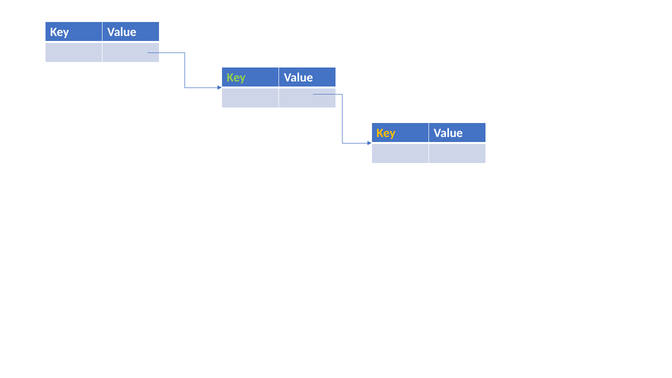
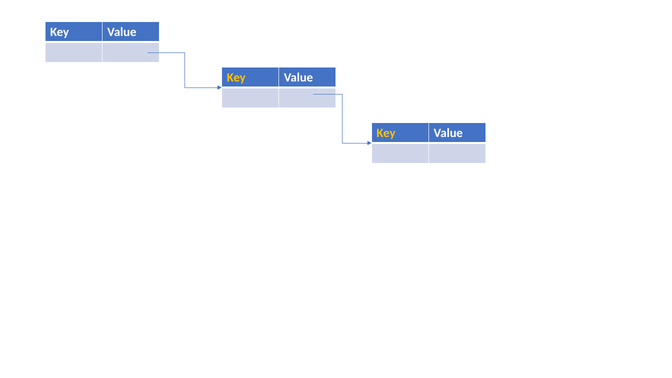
Key at (236, 77) colour: light green -> yellow
